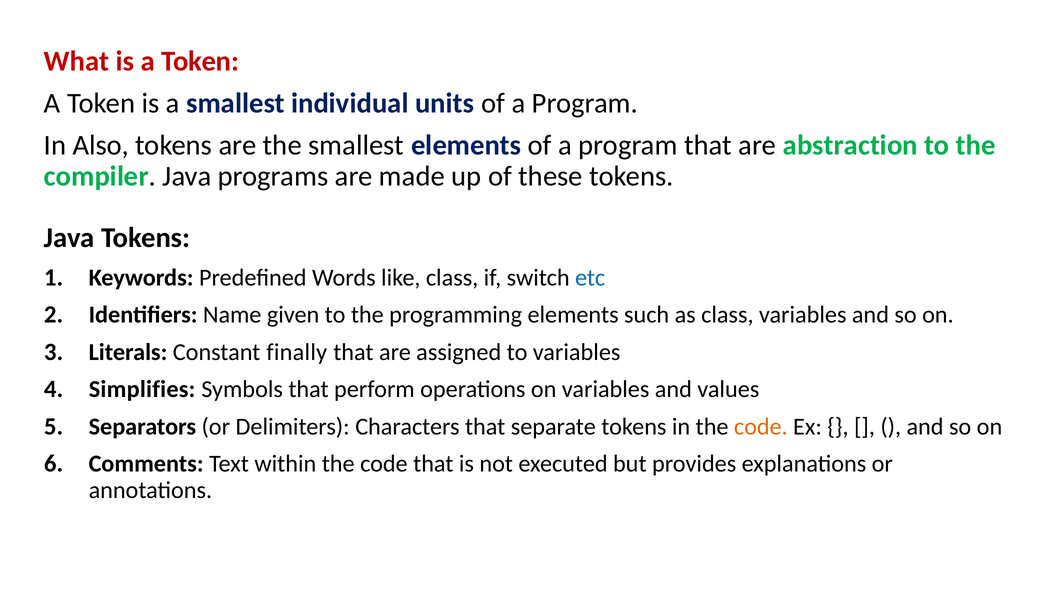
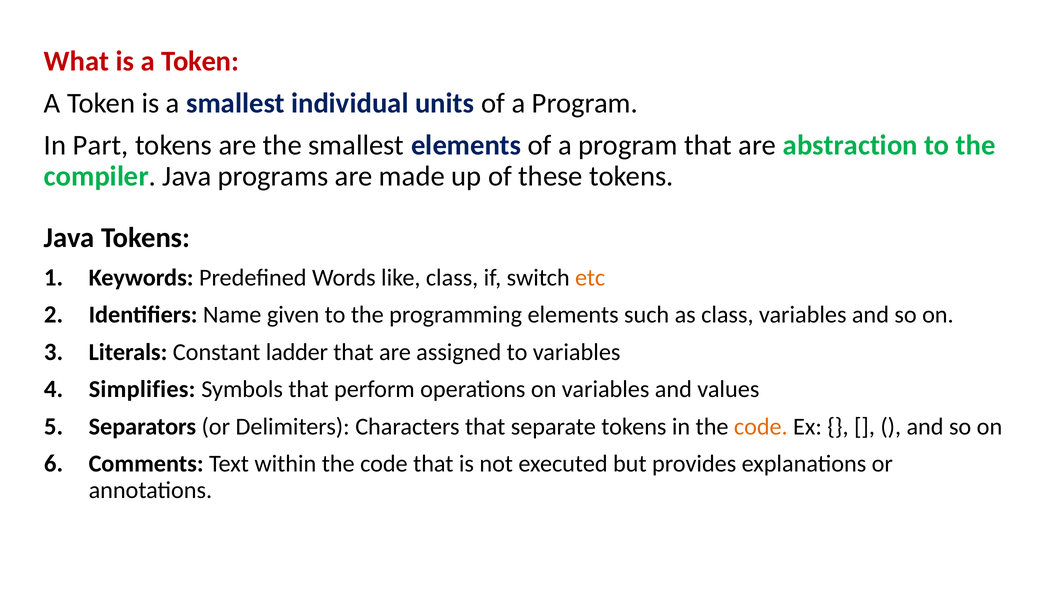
Also: Also -> Part
etc colour: blue -> orange
finally: finally -> ladder
